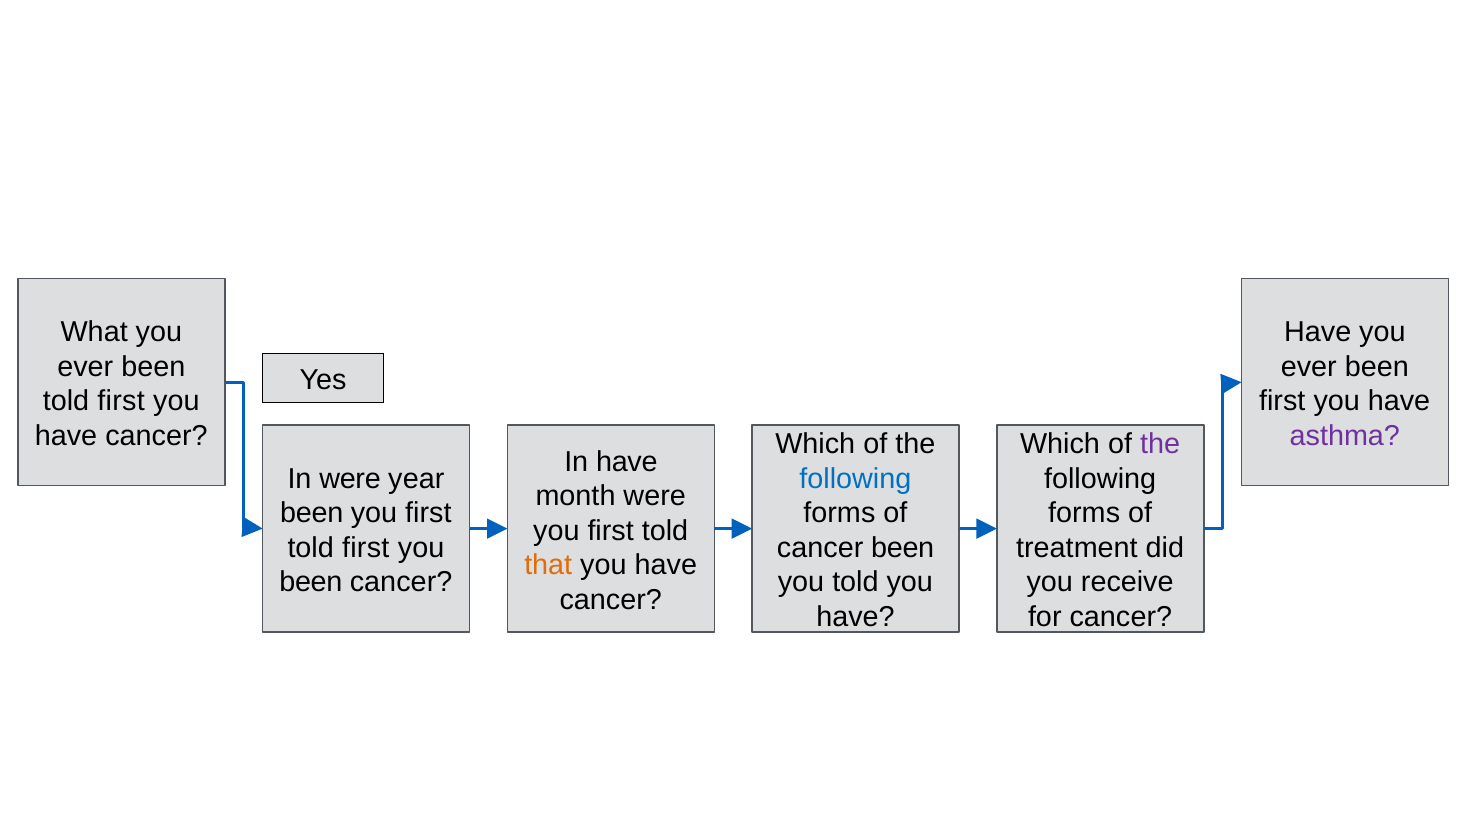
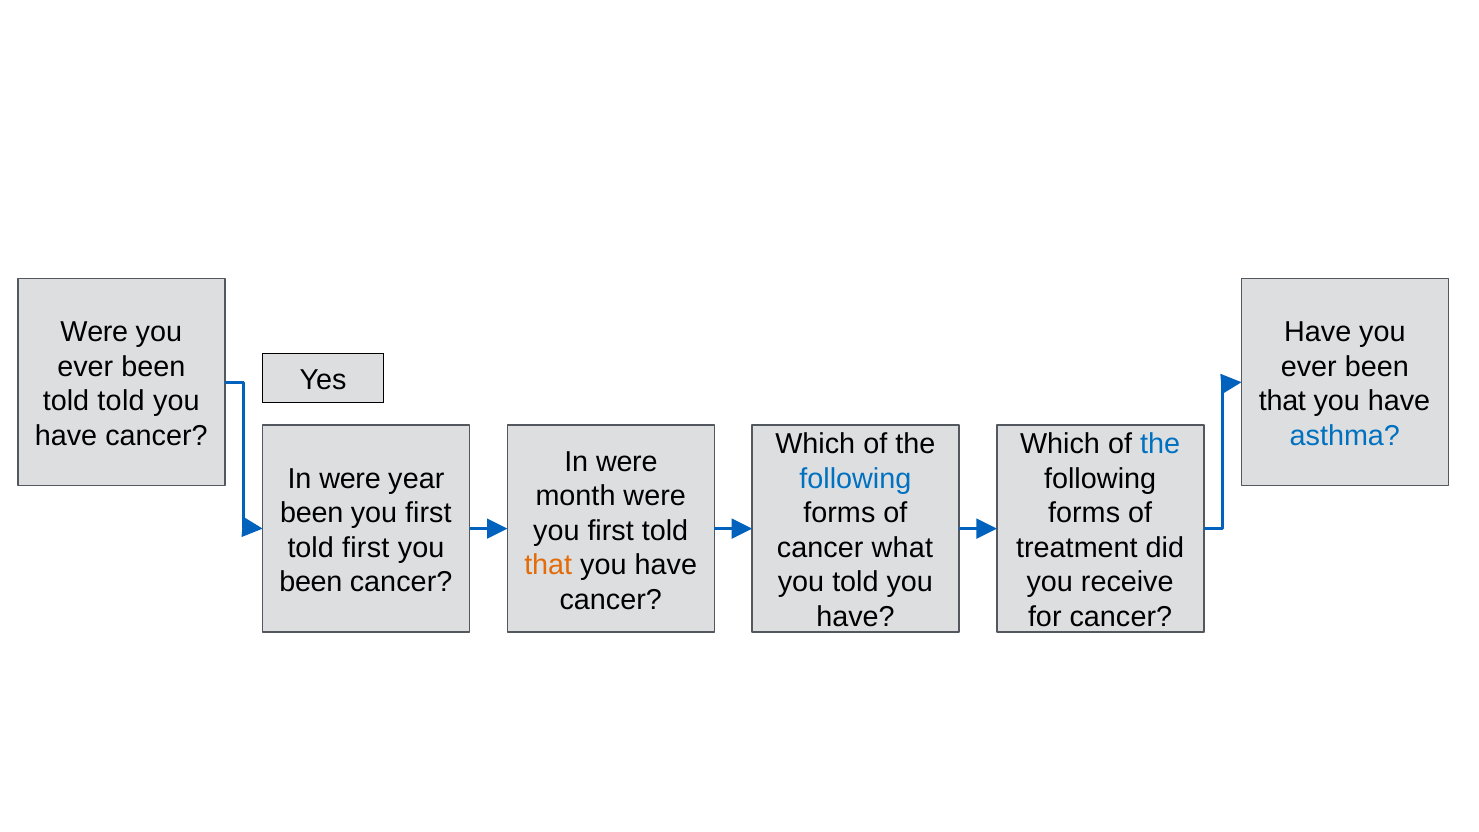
What at (94, 332): What -> Were
first at (121, 401): first -> told
first at (1282, 401): first -> that
asthma colour: purple -> blue
the at (1160, 444) colour: purple -> blue
have at (627, 462): have -> were
cancer been: been -> what
